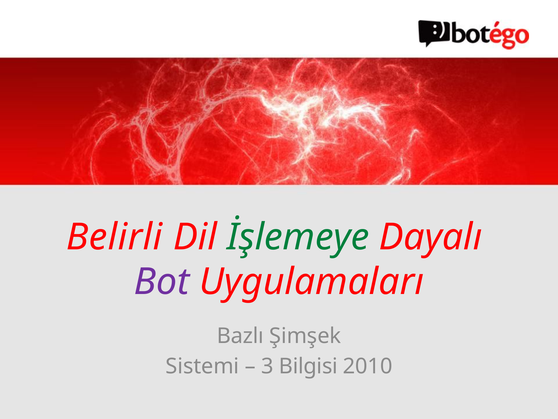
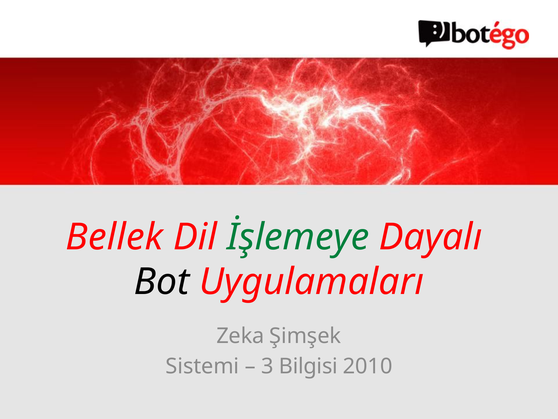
Belirli: Belirli -> Bellek
Bot colour: purple -> black
Bazlı: Bazlı -> Zeka
